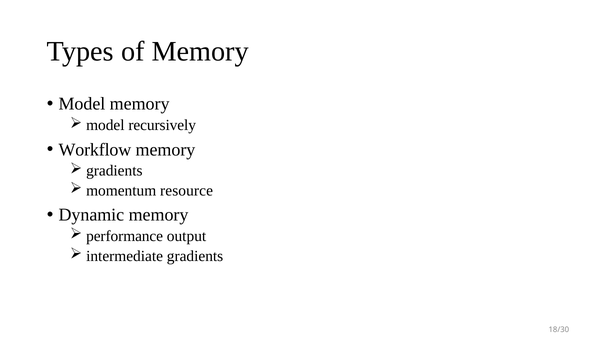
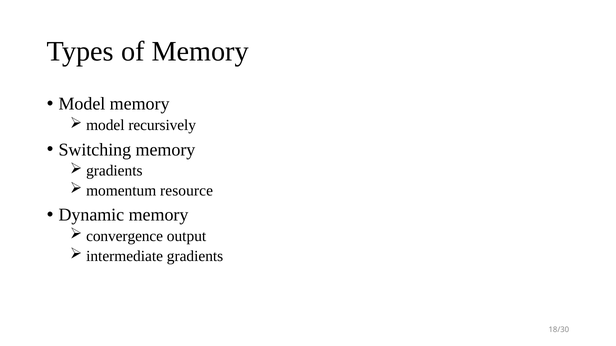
Workflow: Workflow -> Switching
performance: performance -> convergence
